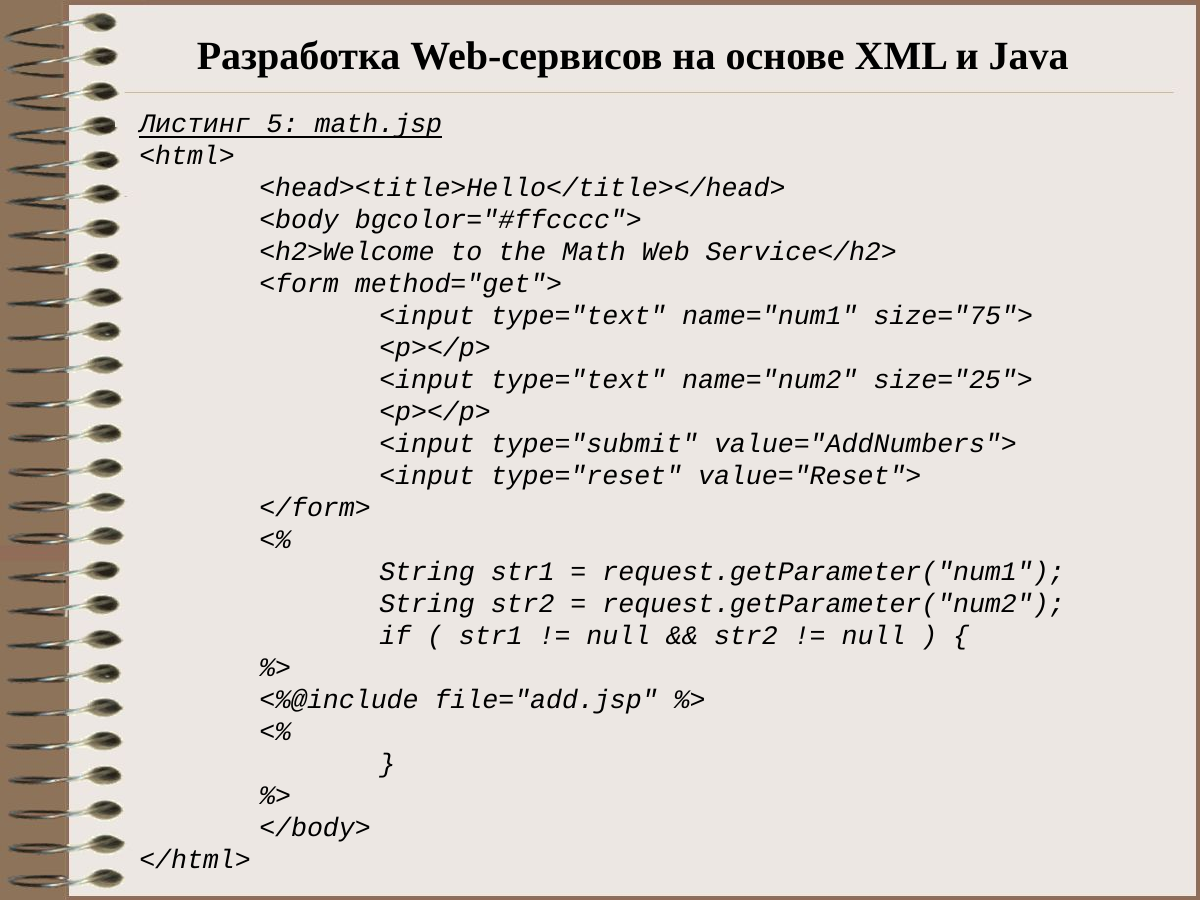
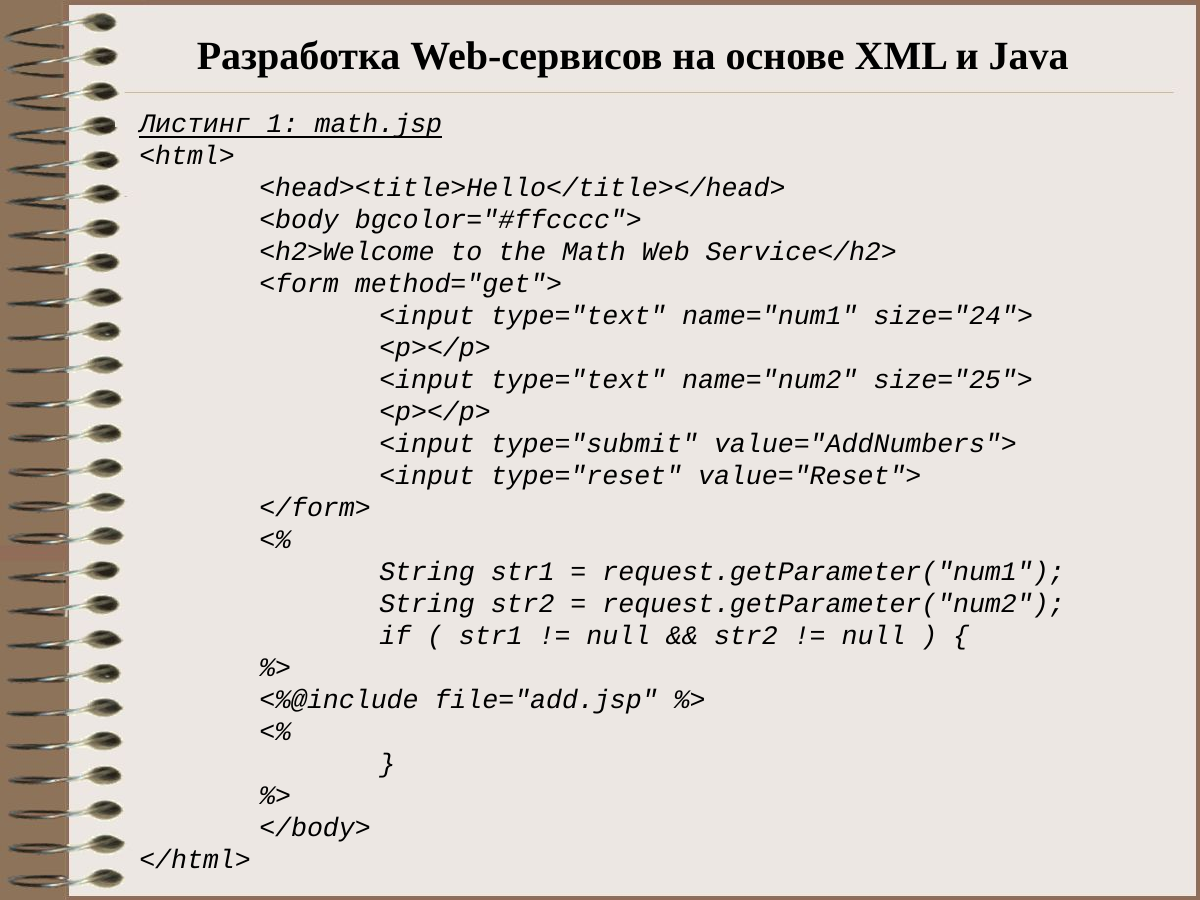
5: 5 -> 1
size="75">: size="75"> -> size="24">
